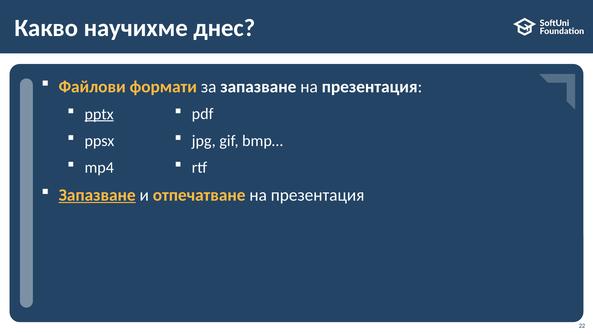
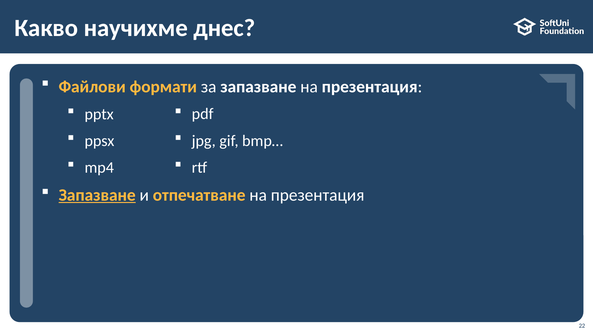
pptx underline: present -> none
